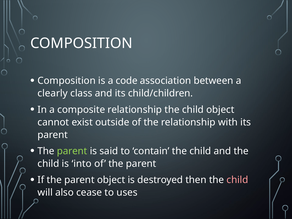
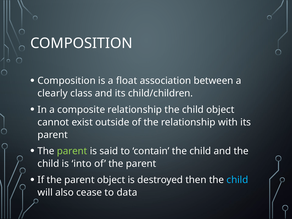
code: code -> float
child at (237, 180) colour: pink -> light blue
uses: uses -> data
